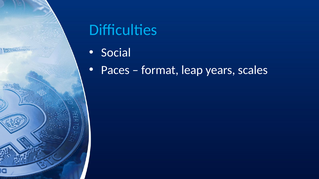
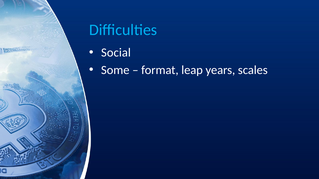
Paces: Paces -> Some
